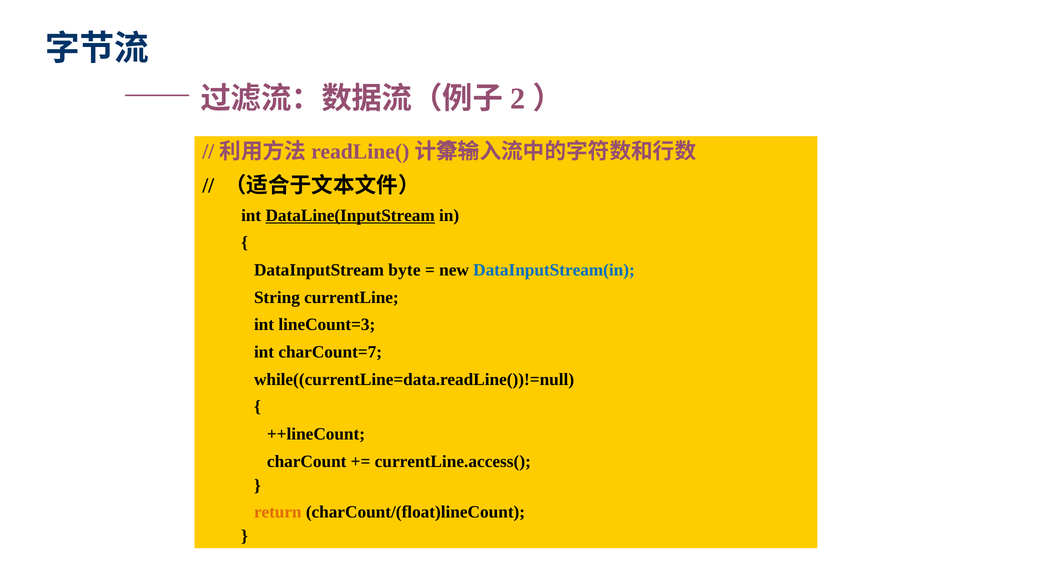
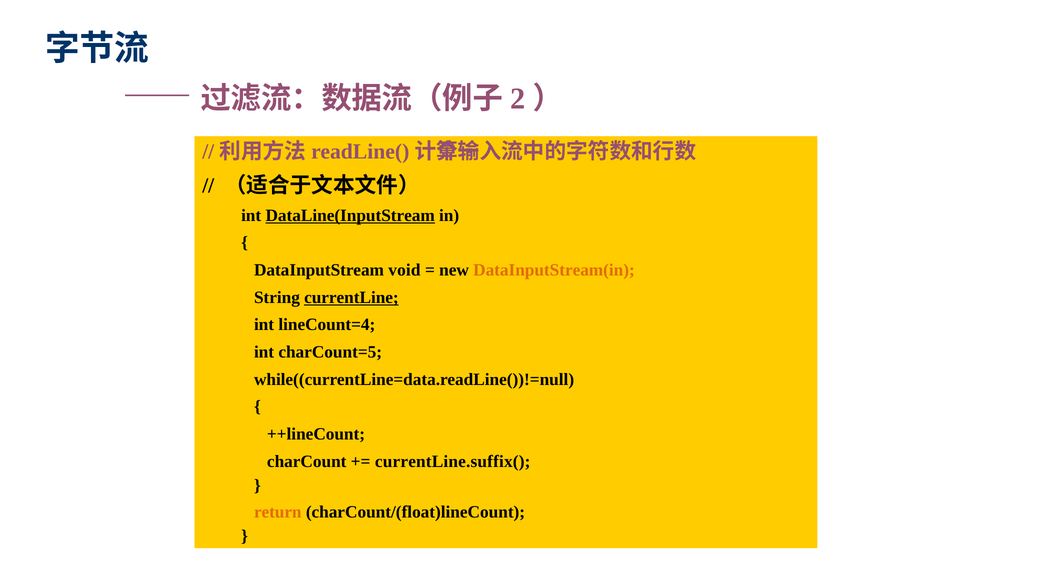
byte: byte -> void
DataInputStream(in colour: blue -> orange
currentLine underline: none -> present
lineCount=3: lineCount=3 -> lineCount=4
charCount=7: charCount=7 -> charCount=5
currentLine.access(: currentLine.access( -> currentLine.suffix(
